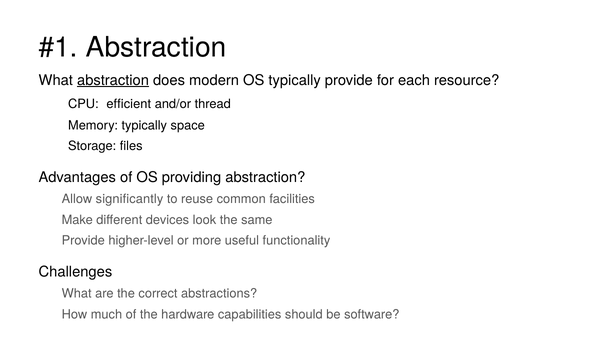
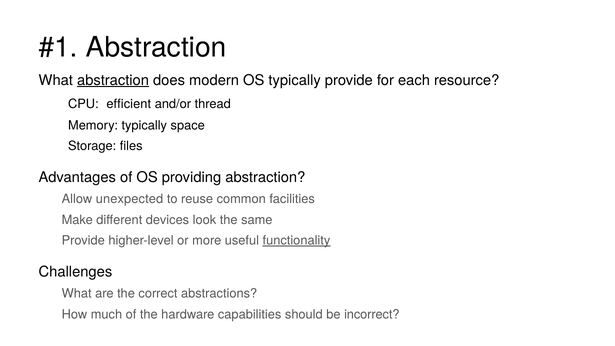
significantly: significantly -> unexpected
functionality underline: none -> present
software: software -> incorrect
